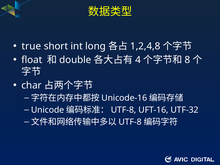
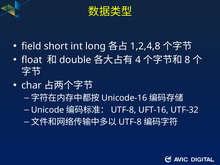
true: true -> field
